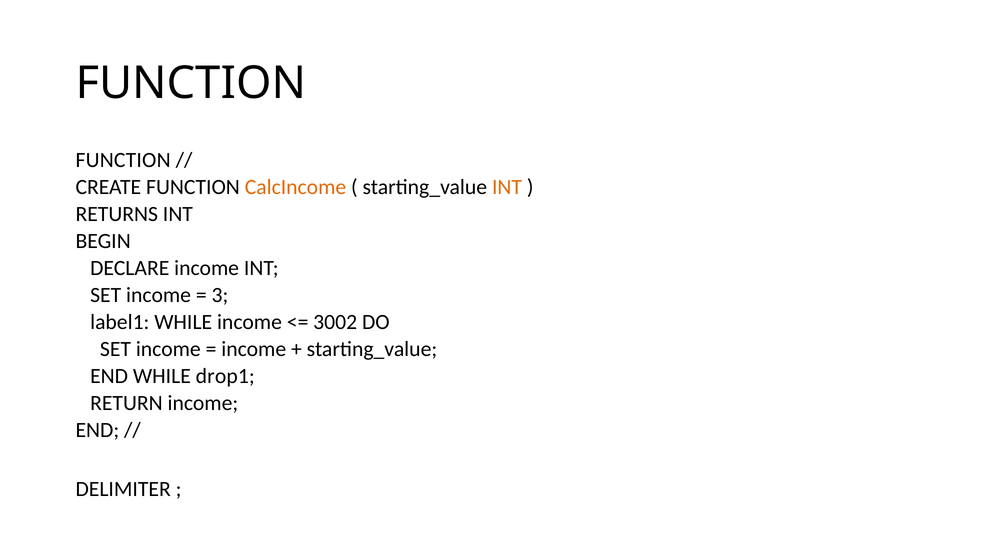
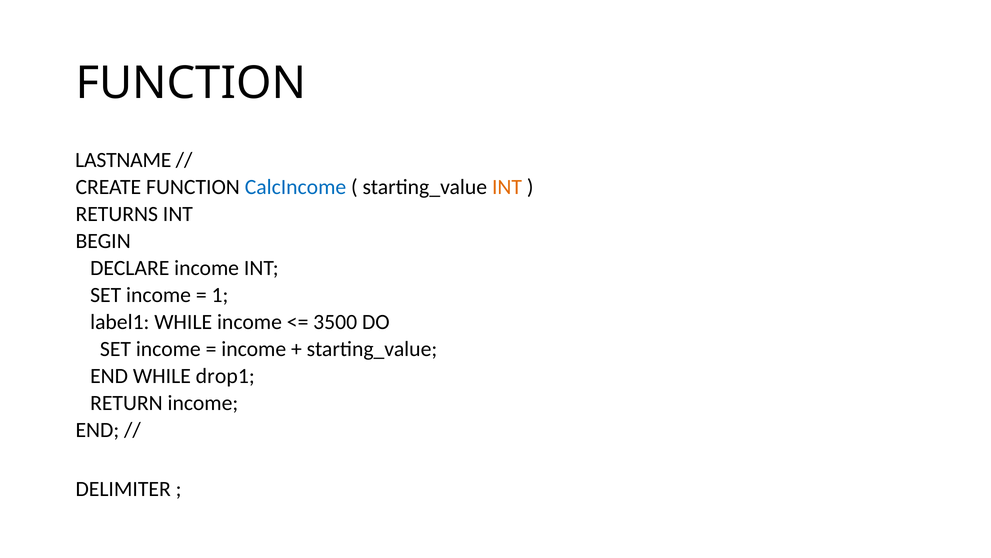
FUNCTION at (123, 160): FUNCTION -> LASTNAME
CalcIncome colour: orange -> blue
3: 3 -> 1
3002: 3002 -> 3500
